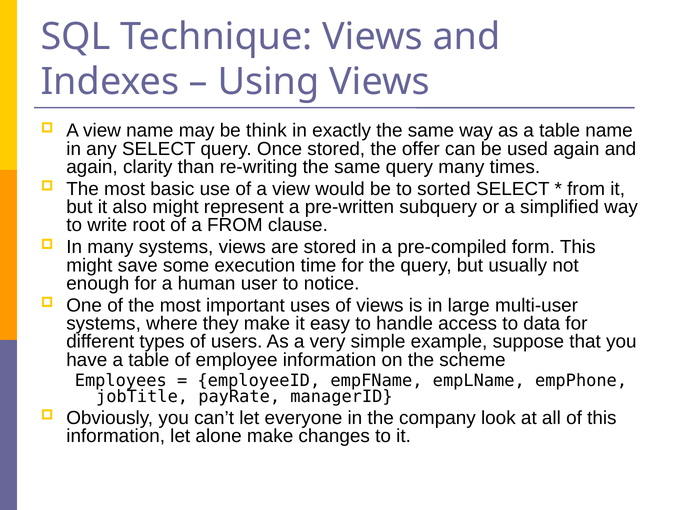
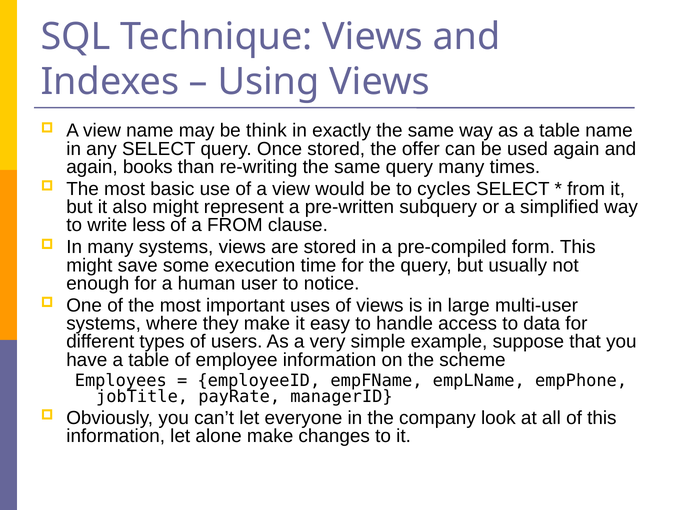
clarity: clarity -> books
sorted: sorted -> cycles
root: root -> less
